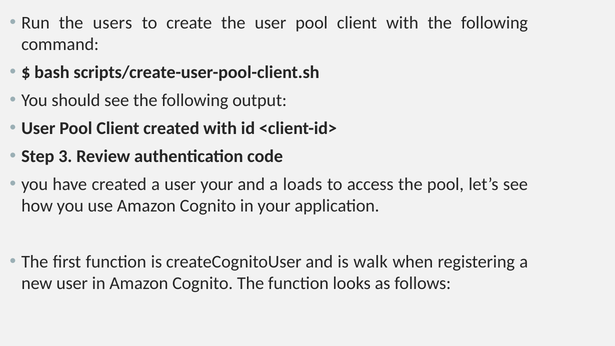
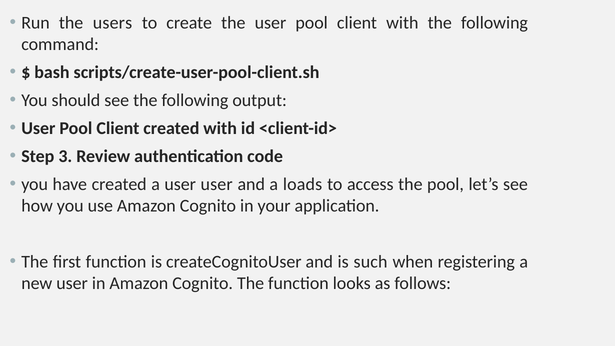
user your: your -> user
walk: walk -> such
